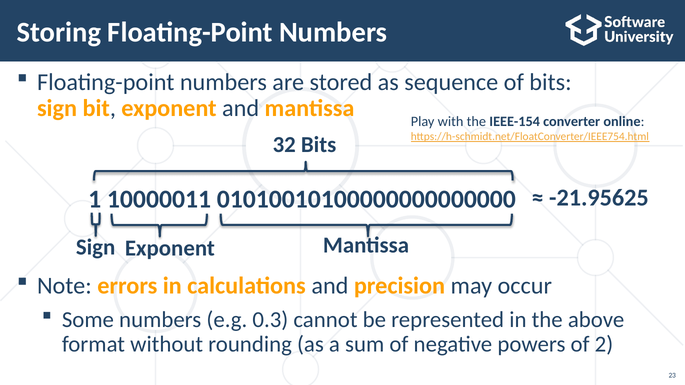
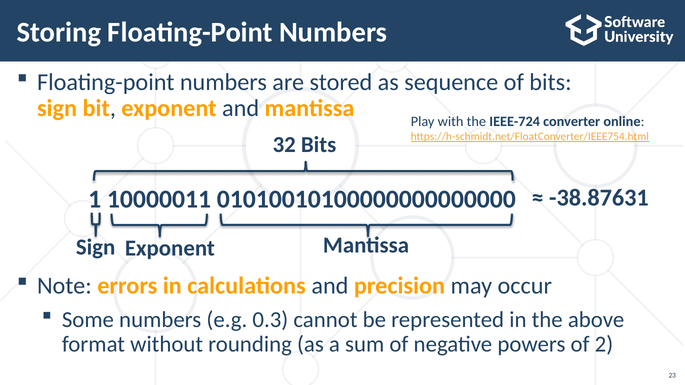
IEEE-154: IEEE-154 -> IEEE-724
-21.95625: -21.95625 -> -38.87631
